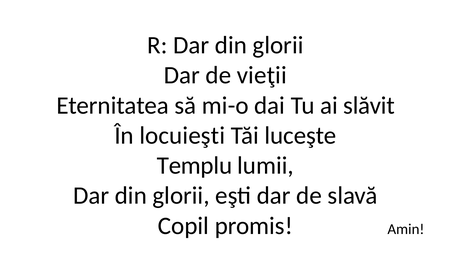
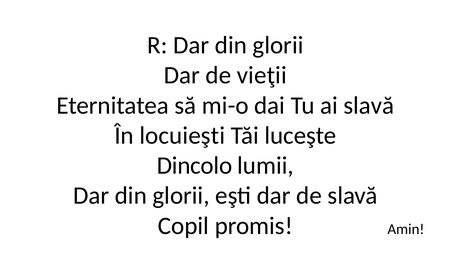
ai slăvit: slăvit -> slavă
Templu: Templu -> Dincolo
